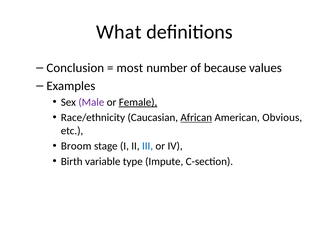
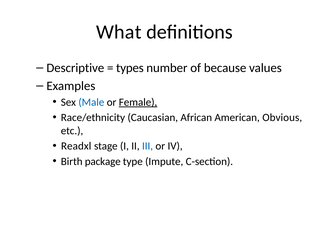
Conclusion: Conclusion -> Descriptive
most: most -> types
Male colour: purple -> blue
African underline: present -> none
Broom: Broom -> Readxl
variable: variable -> package
